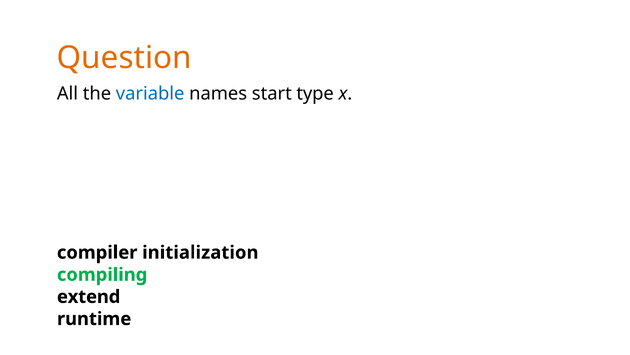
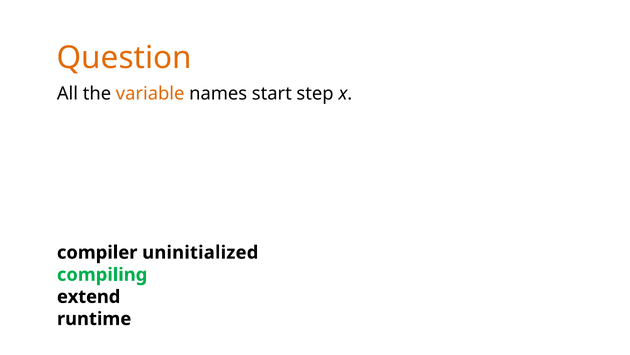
variable colour: blue -> orange
type: type -> step
initialization: initialization -> uninitialized
